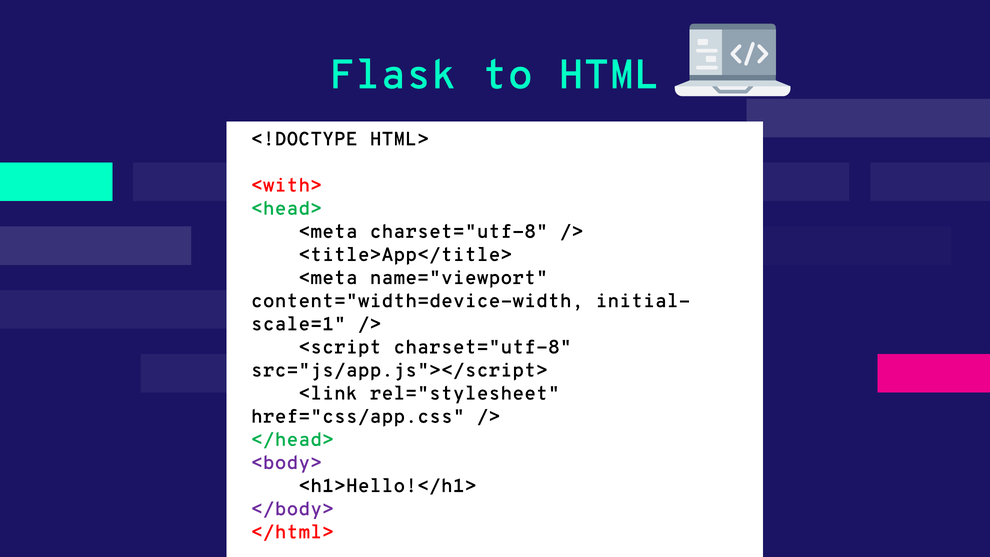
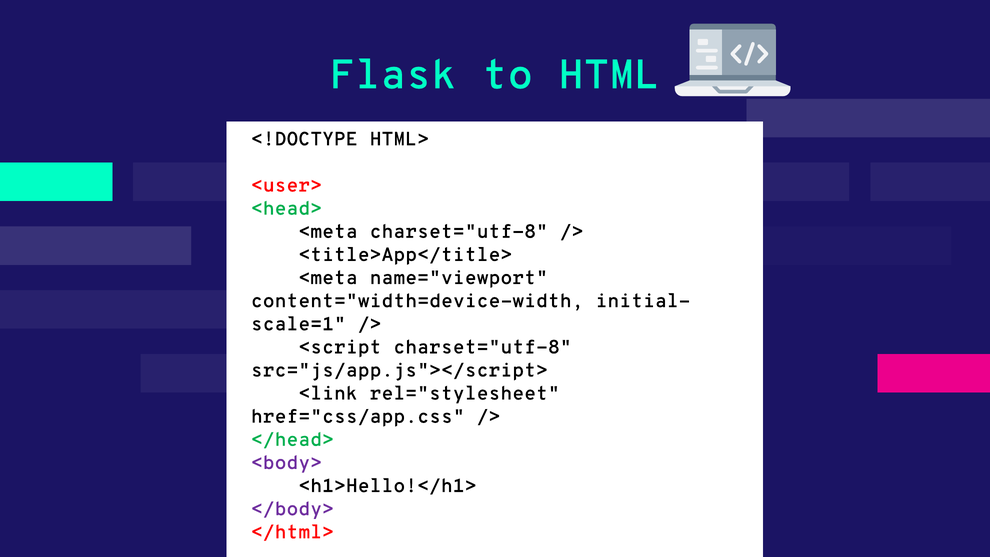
<with>: <with> -> <user>
